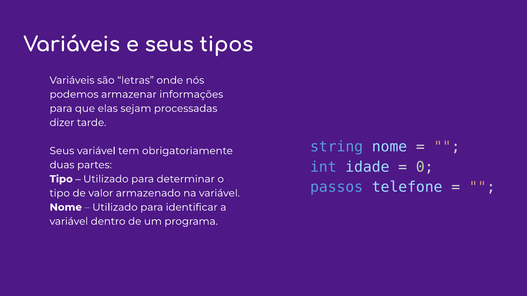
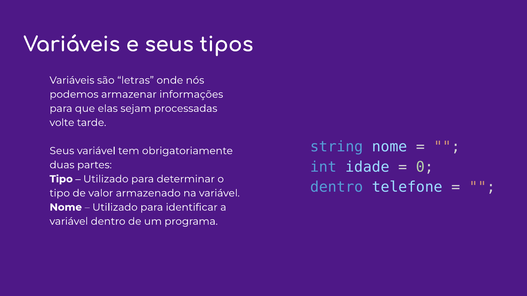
dizer: dizer -> volte
passos at (337, 187): passos -> dentro
